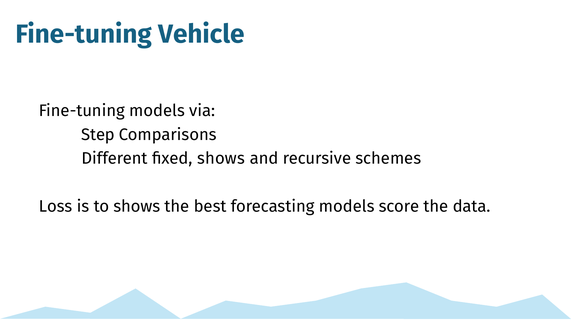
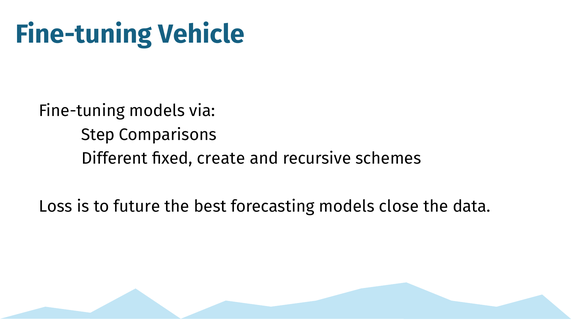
fixed shows: shows -> create
to shows: shows -> future
score: score -> close
